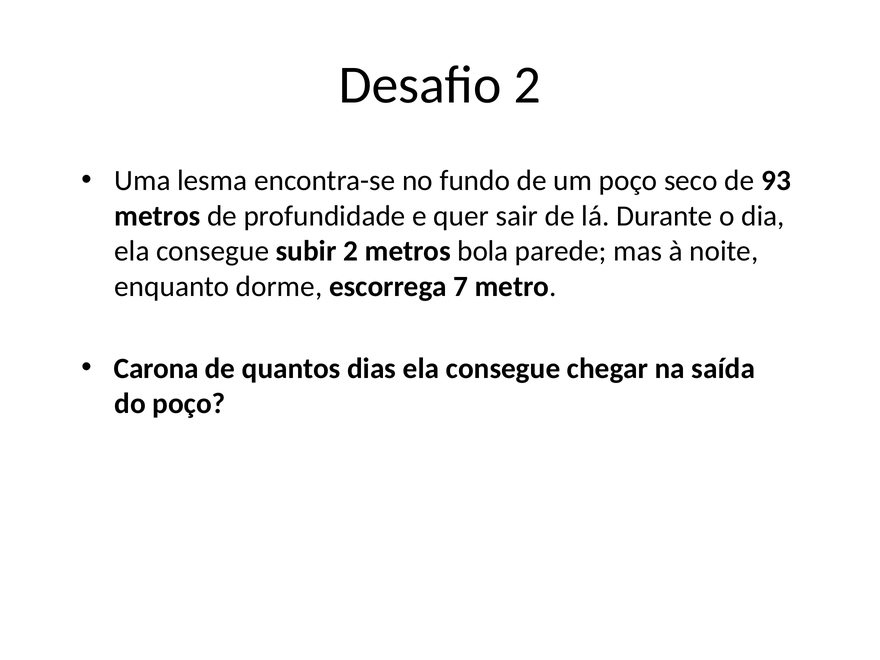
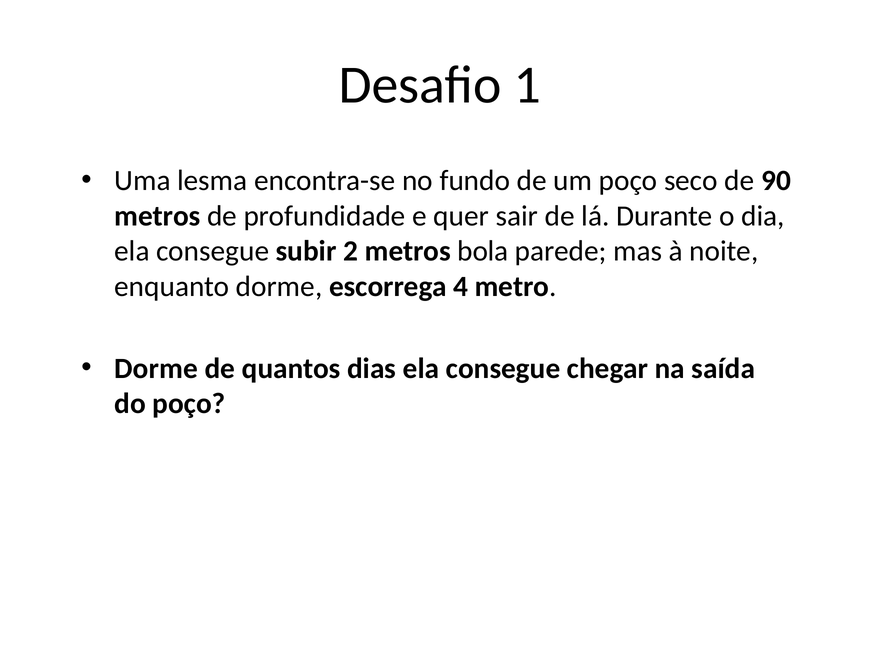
Desafio 2: 2 -> 1
93: 93 -> 90
7: 7 -> 4
Carona at (156, 368): Carona -> Dorme
